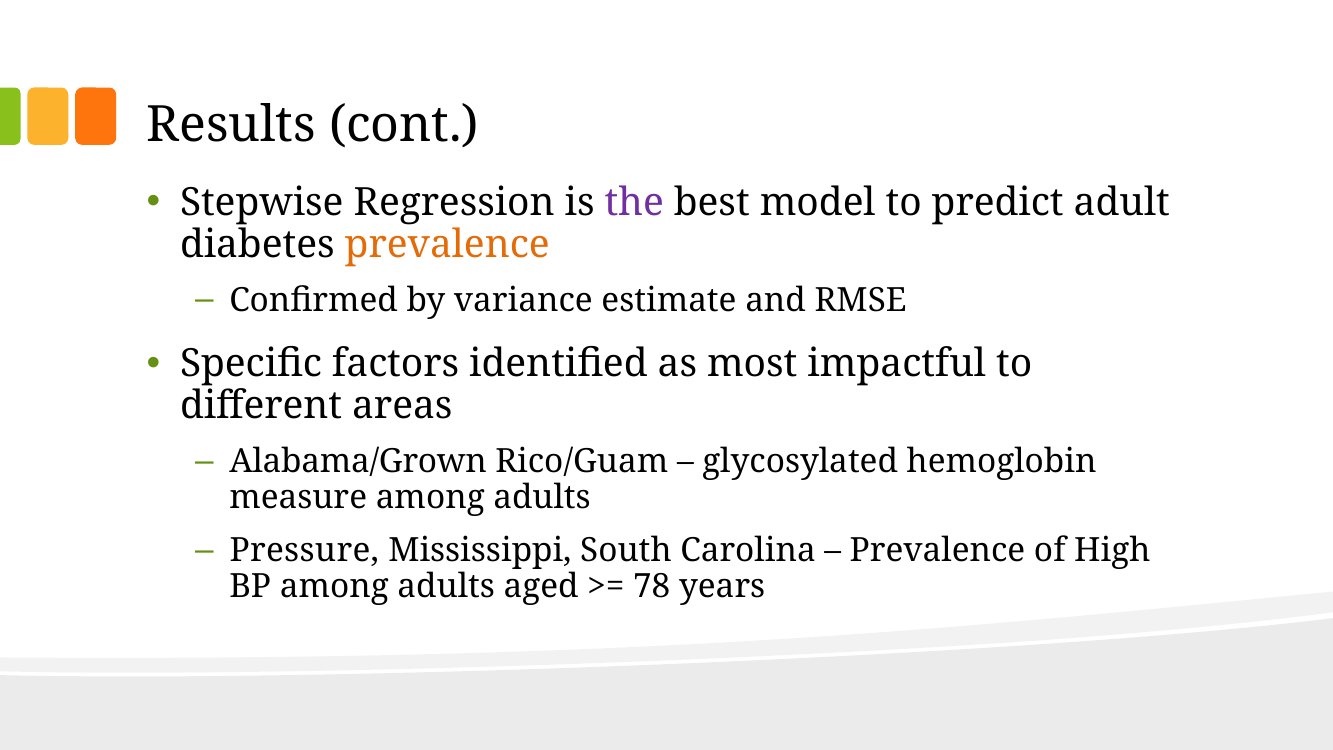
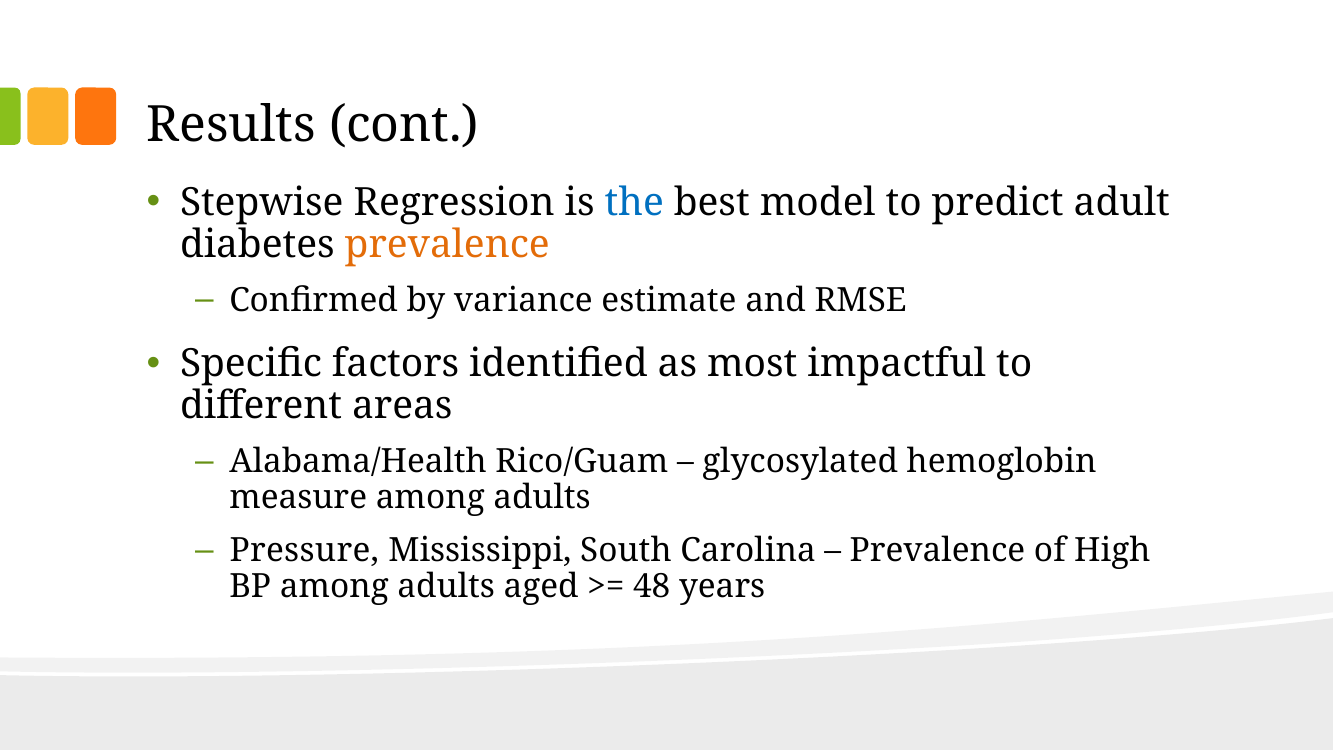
the colour: purple -> blue
Alabama/Grown: Alabama/Grown -> Alabama/Health
78: 78 -> 48
